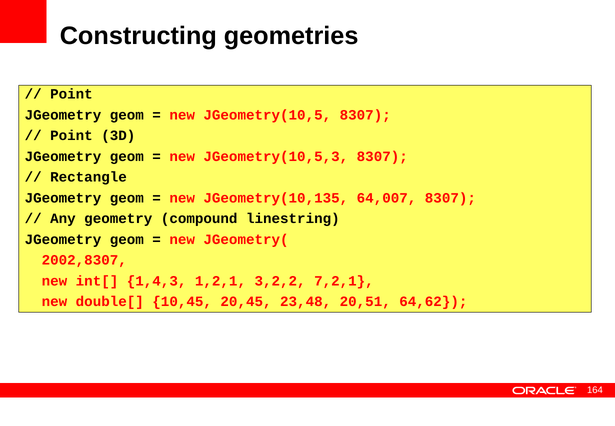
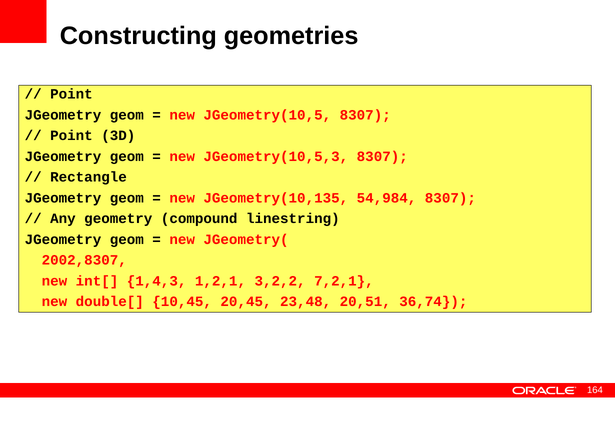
64,007: 64,007 -> 54,984
64,62: 64,62 -> 36,74
